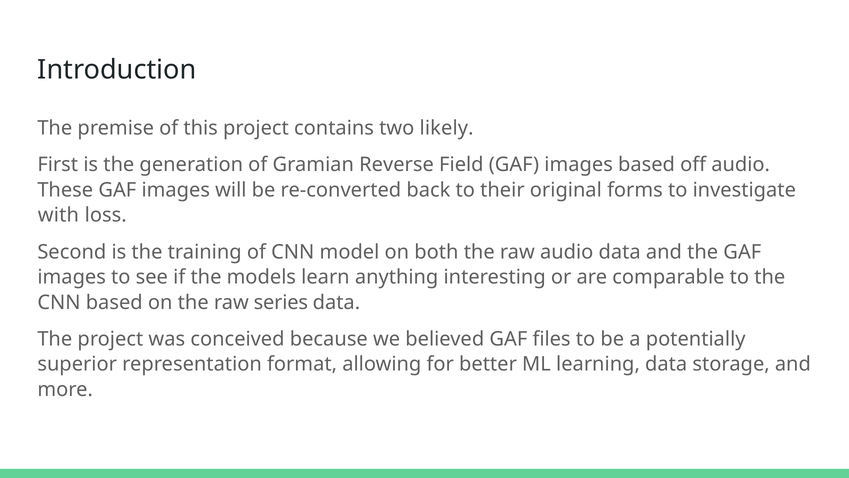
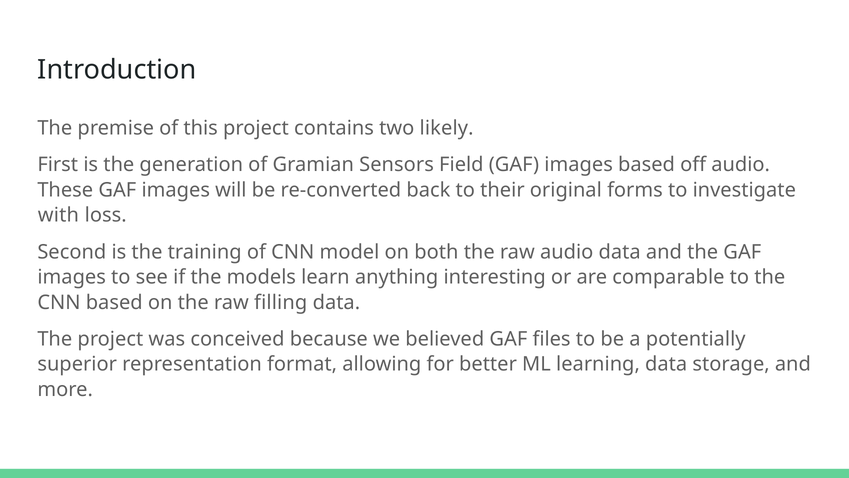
Reverse: Reverse -> Sensors
series: series -> filling
